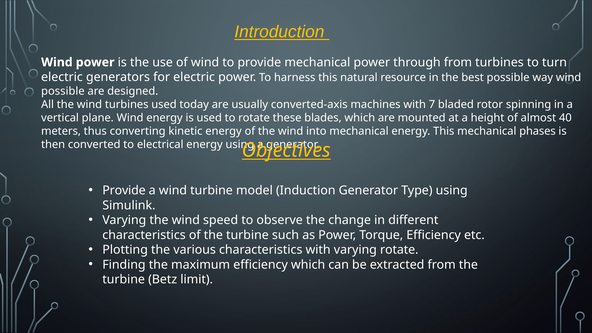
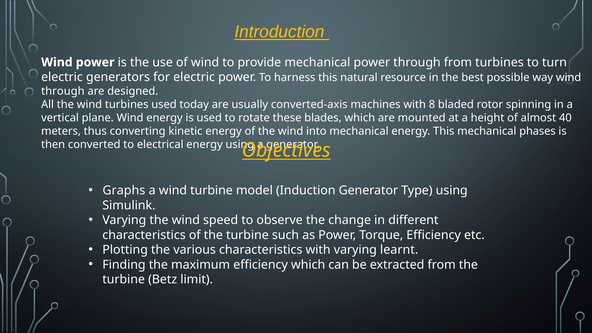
possible at (63, 91): possible -> through
7: 7 -> 8
Provide at (124, 191): Provide -> Graphs
varying rotate: rotate -> learnt
